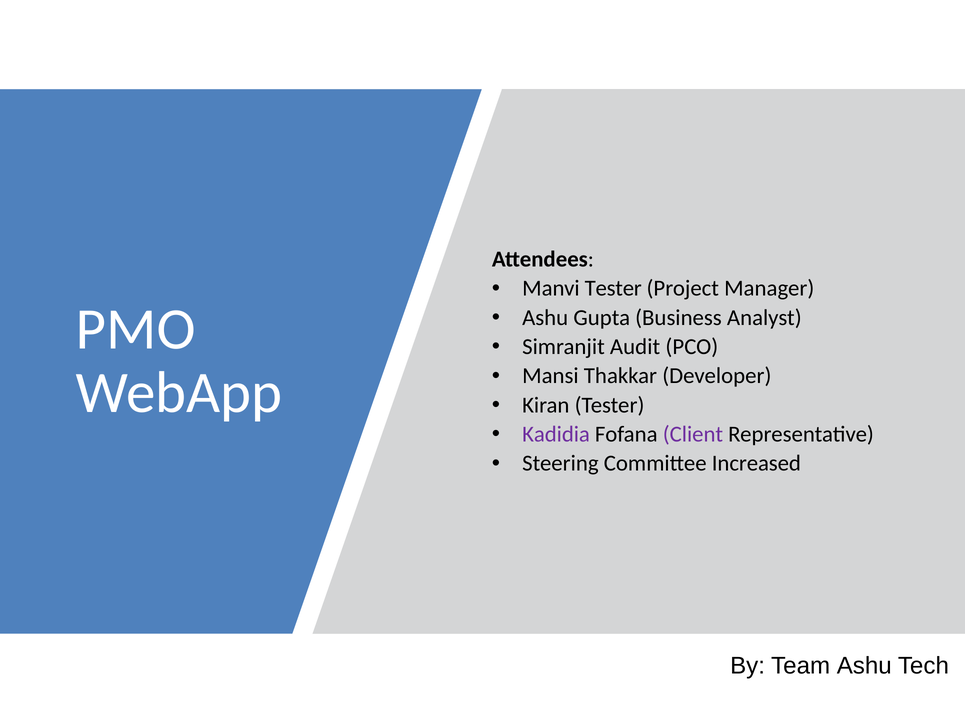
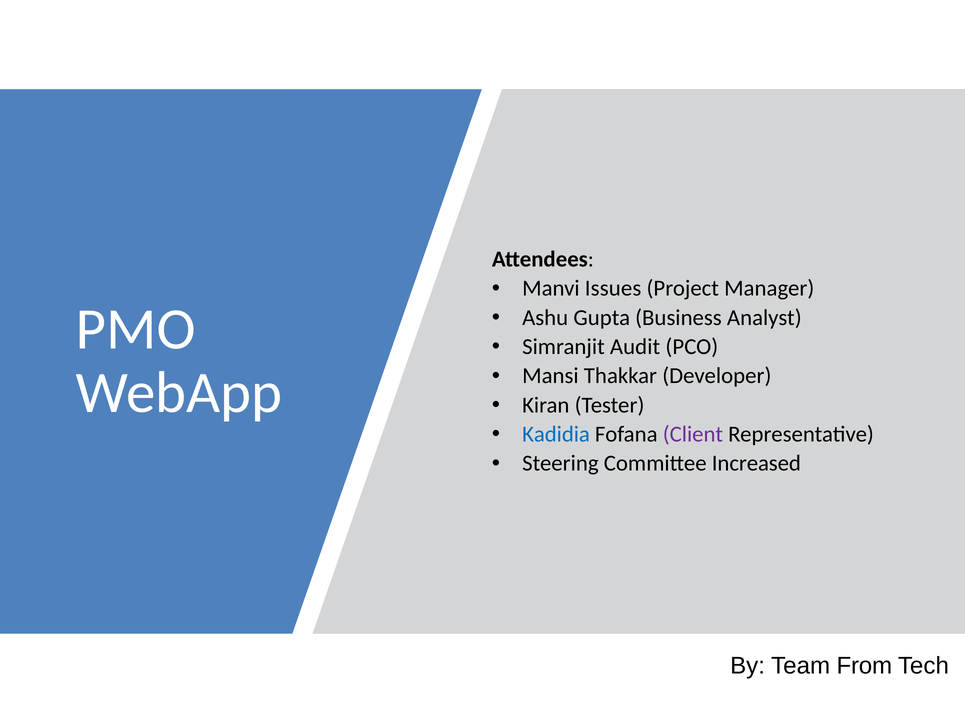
Manvi Tester: Tester -> Issues
Kadidia colour: purple -> blue
Team Ashu: Ashu -> From
